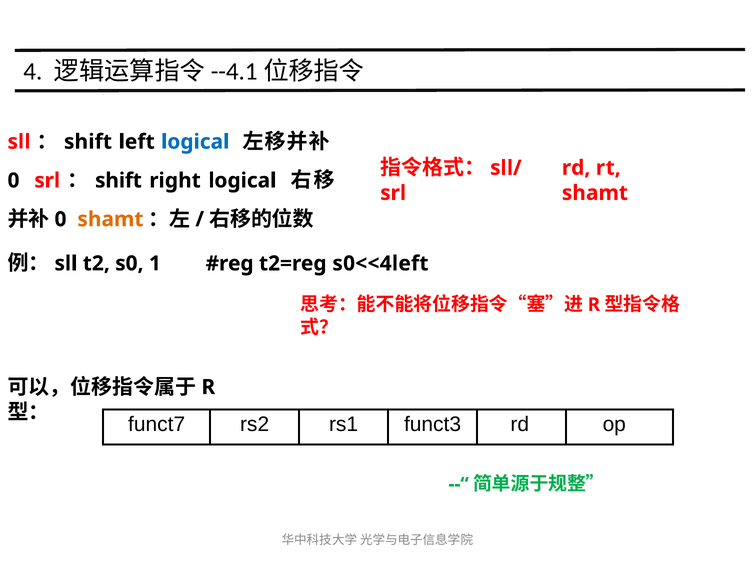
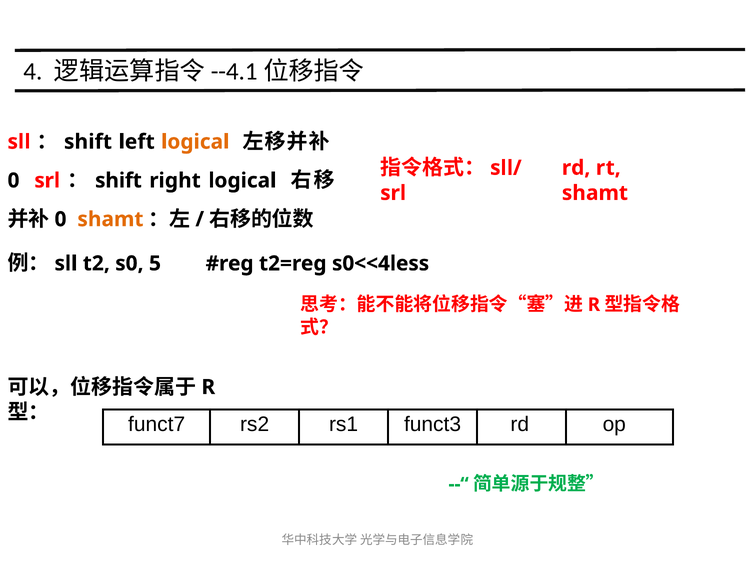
logical at (195, 142) colour: blue -> orange
1: 1 -> 5
s0<<4left: s0<<4left -> s0<<4less
